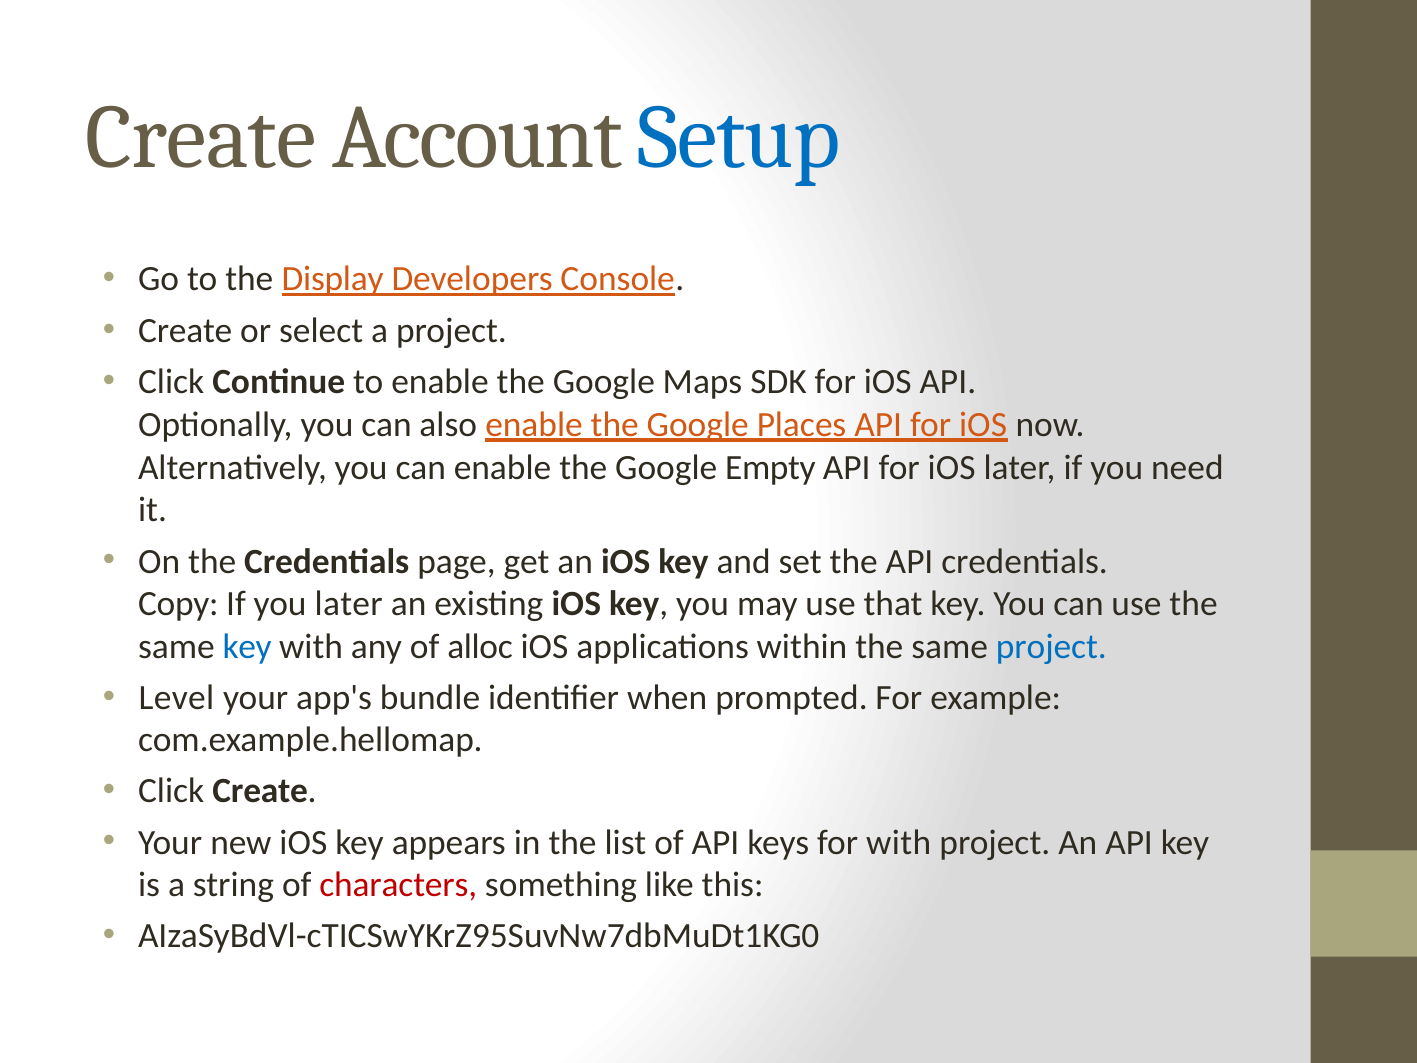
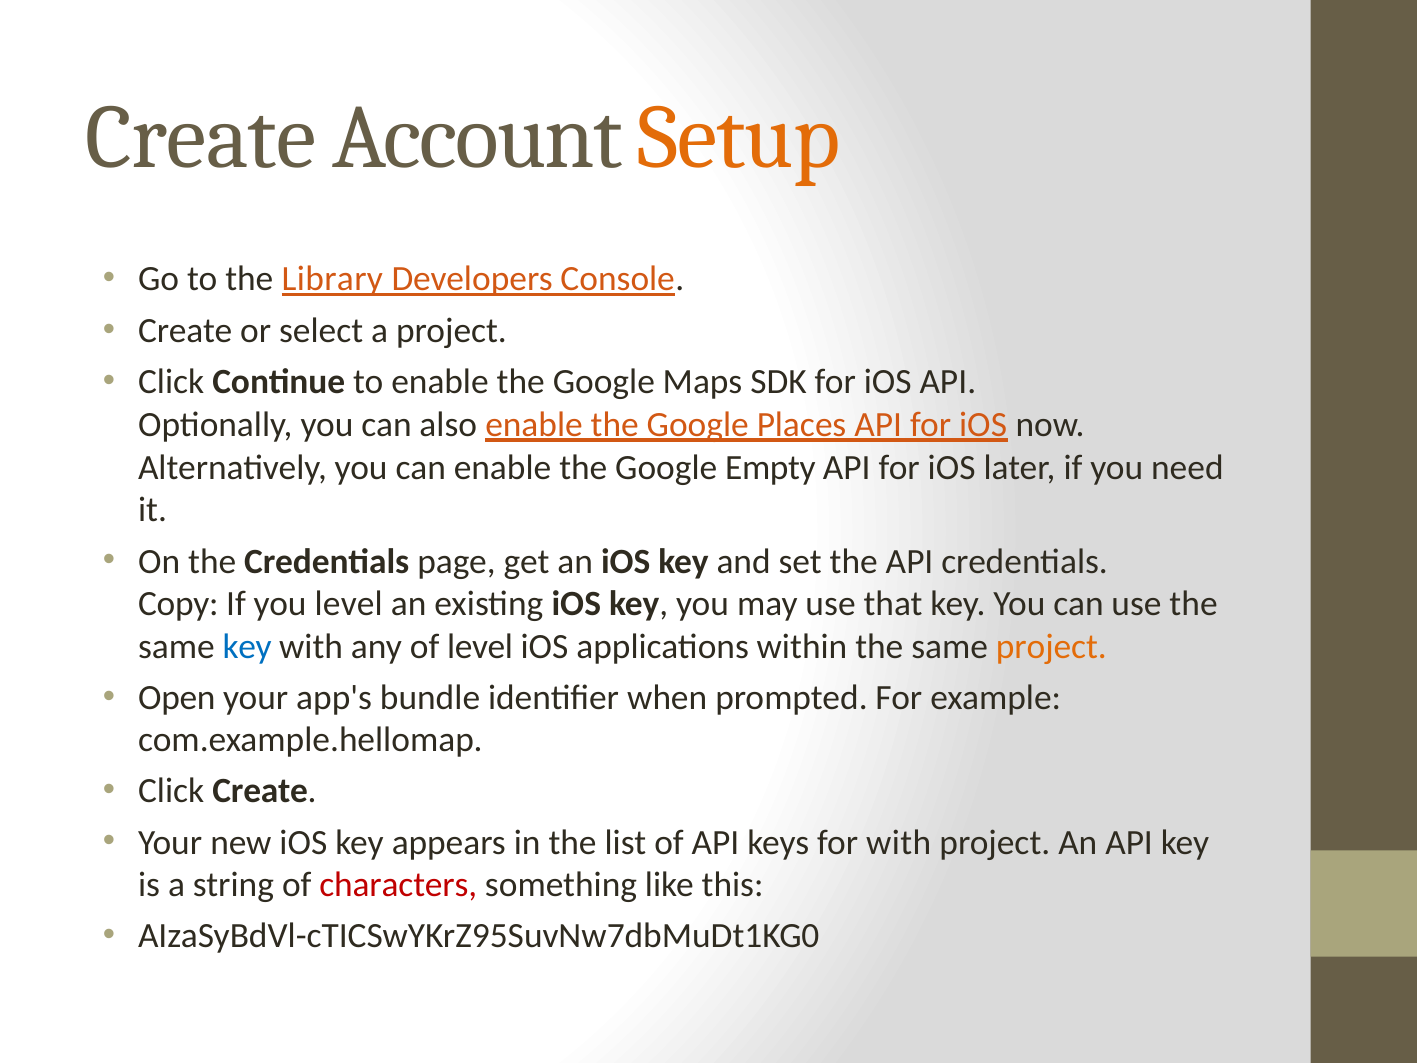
Setup colour: blue -> orange
Display: Display -> Library
you later: later -> level
of alloc: alloc -> level
project at (1051, 646) colour: blue -> orange
Level: Level -> Open
